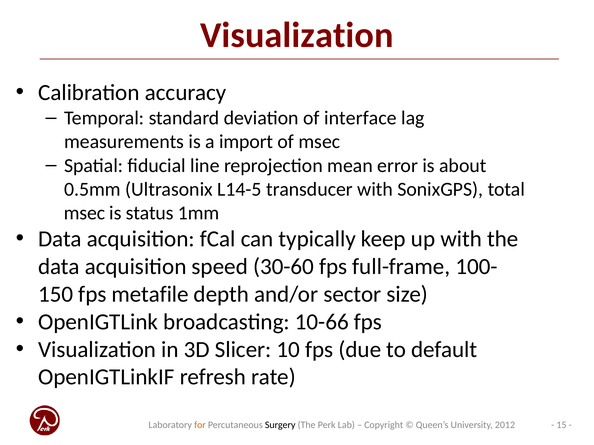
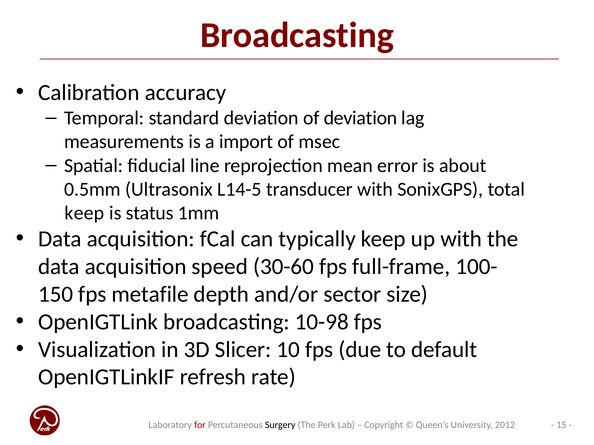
Visualization at (297, 35): Visualization -> Broadcasting
of interface: interface -> deviation
msec at (85, 213): msec -> keep
10-66: 10-66 -> 10-98
for colour: orange -> red
